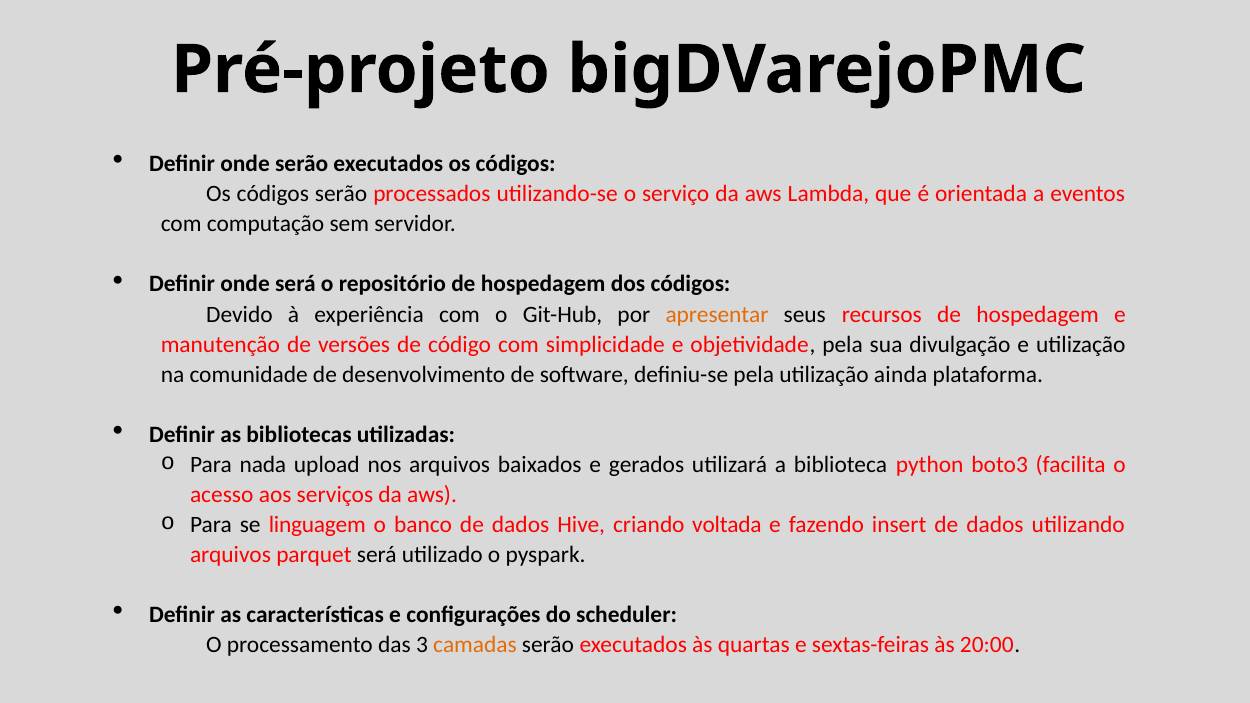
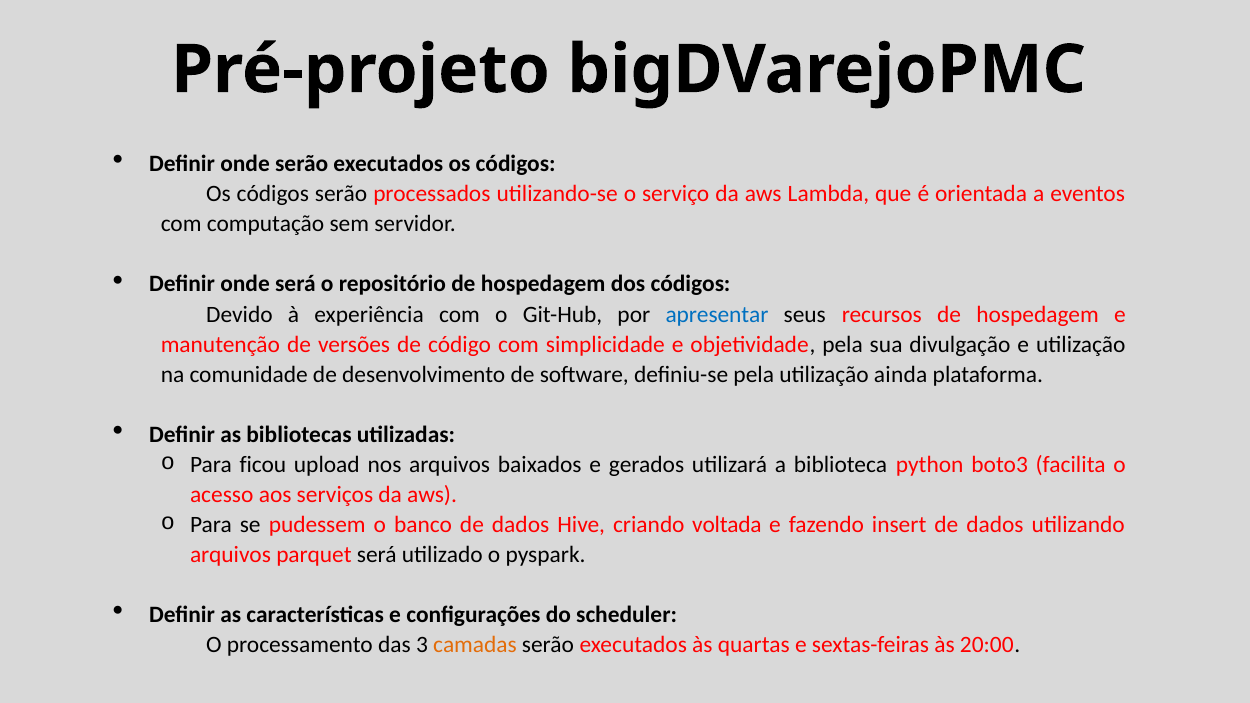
apresentar colour: orange -> blue
nada: nada -> ficou
linguagem: linguagem -> pudessem
